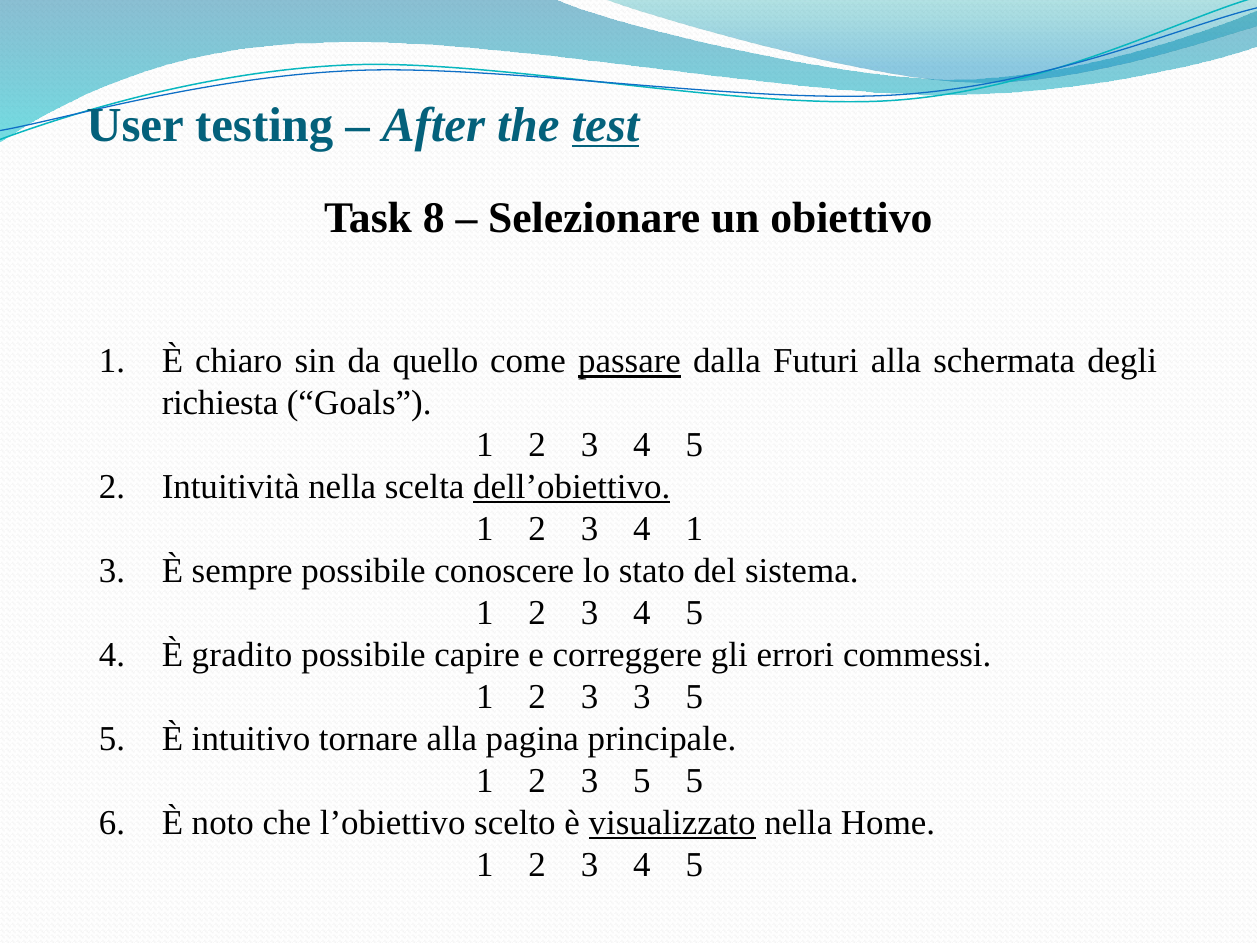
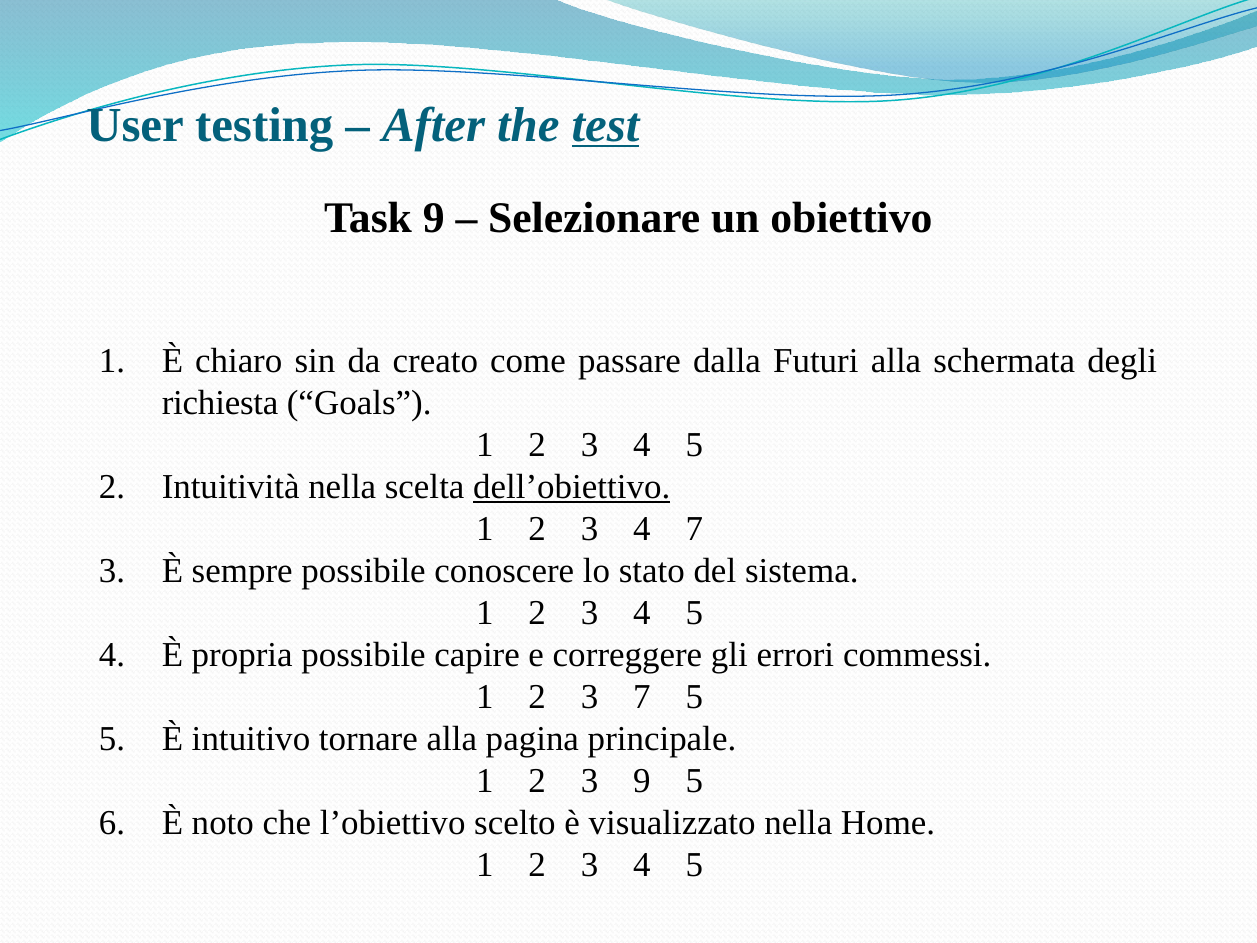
Task 8: 8 -> 9
quello: quello -> creato
passare underline: present -> none
4 1: 1 -> 7
gradito: gradito -> propria
3 3: 3 -> 7
2 3 5: 5 -> 9
visualizzato underline: present -> none
